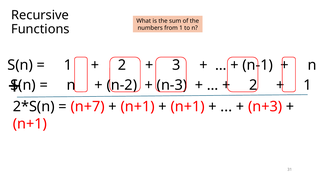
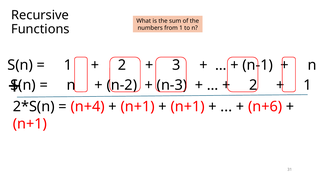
n+7: n+7 -> n+4
n+3: n+3 -> n+6
